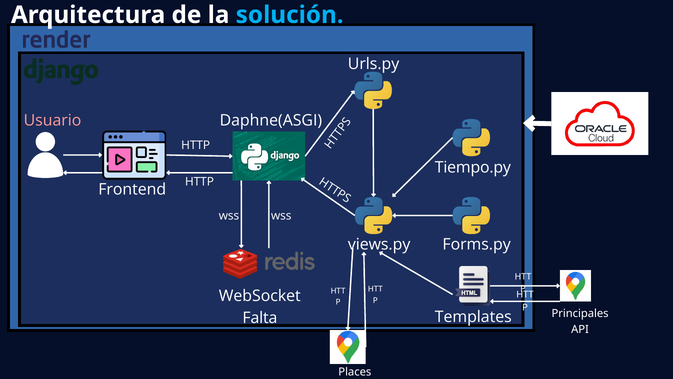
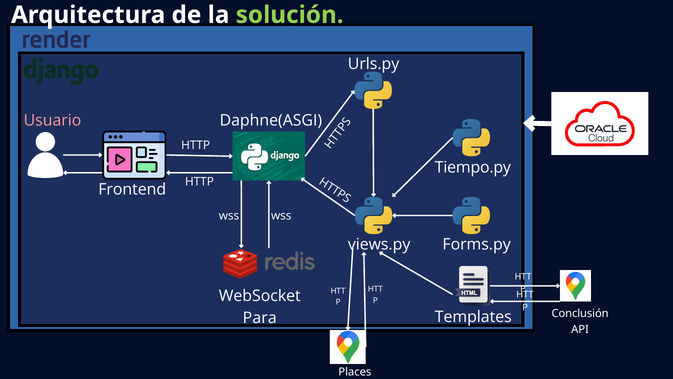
solución colour: light blue -> light green
Principales: Principales -> Conclusión
Falta: Falta -> Para
